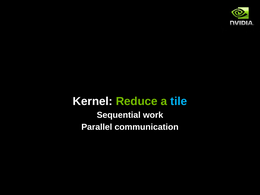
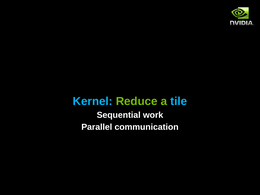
Kernel colour: white -> light blue
